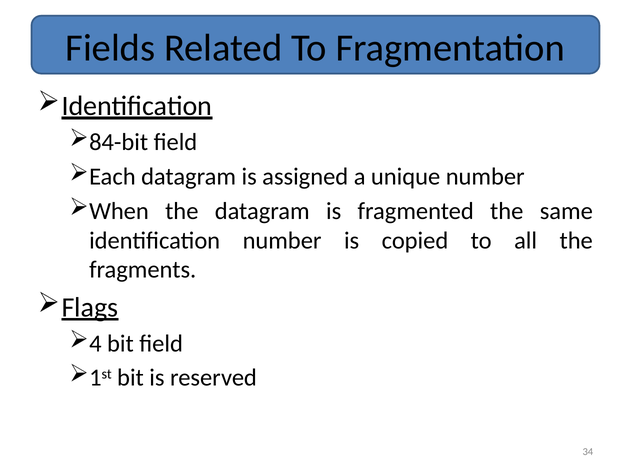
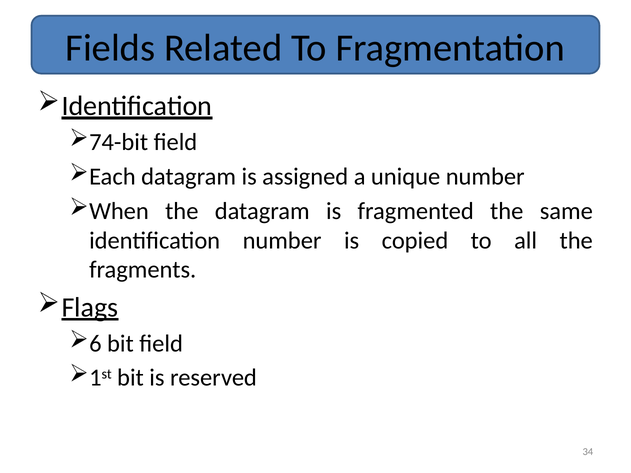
84-bit: 84-bit -> 74-bit
4: 4 -> 6
